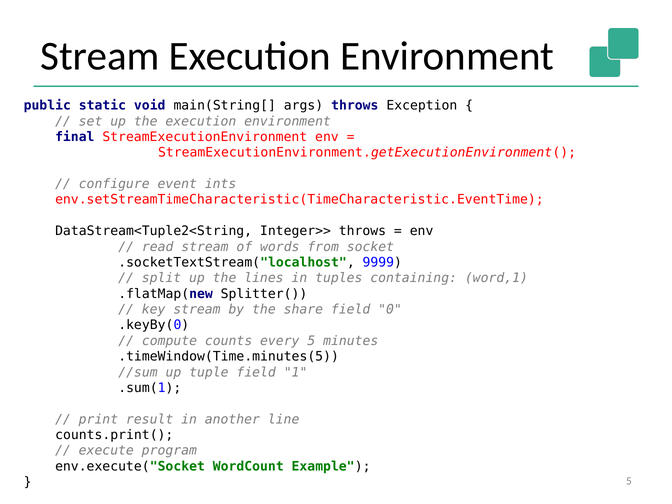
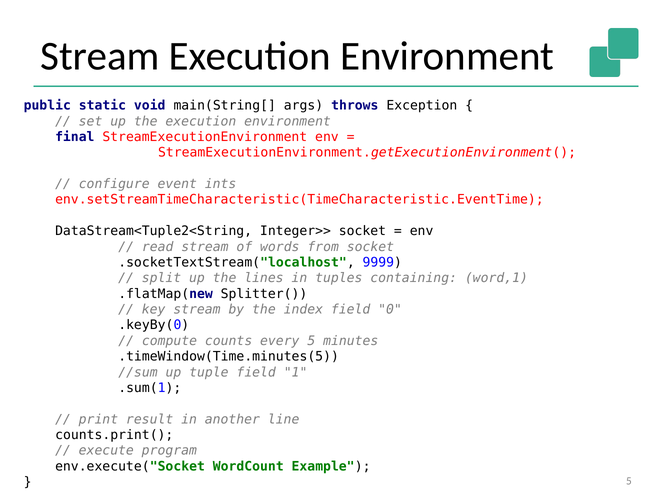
Integer>> throws: throws -> socket
share: share -> index
